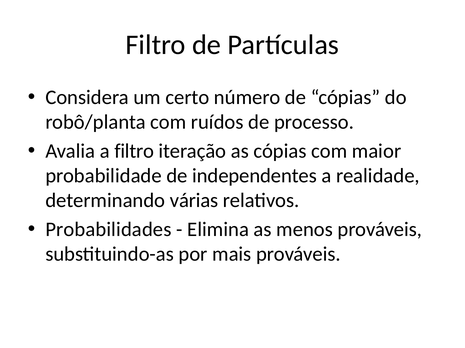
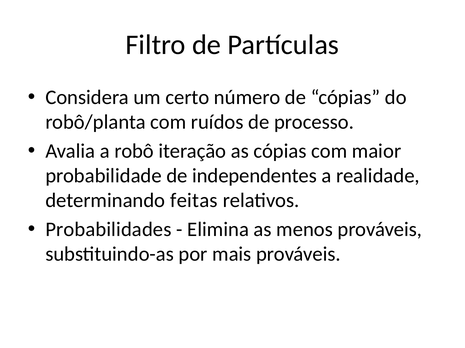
a filtro: filtro -> robô
várias: várias -> feitas
